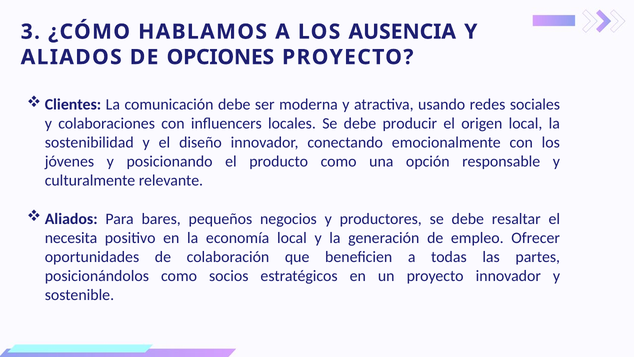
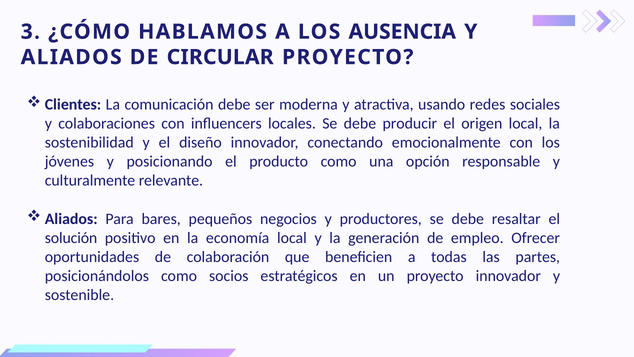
OPCIONES: OPCIONES -> CIRCULAR
necesita: necesita -> solución
